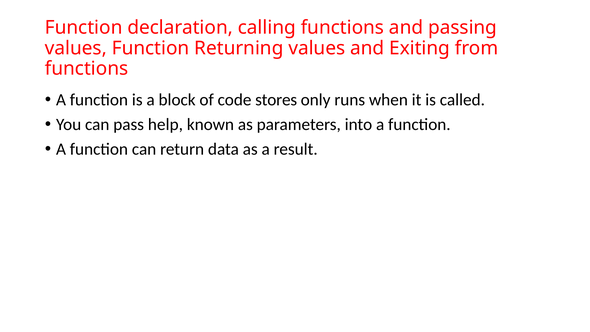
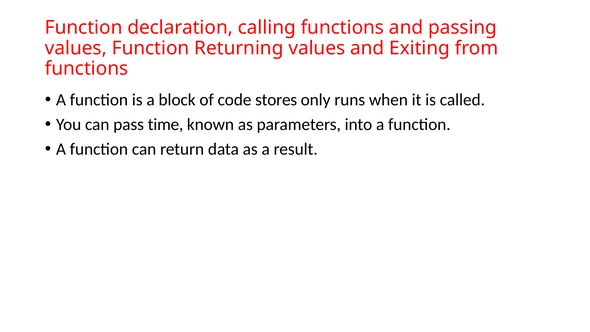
help: help -> time
